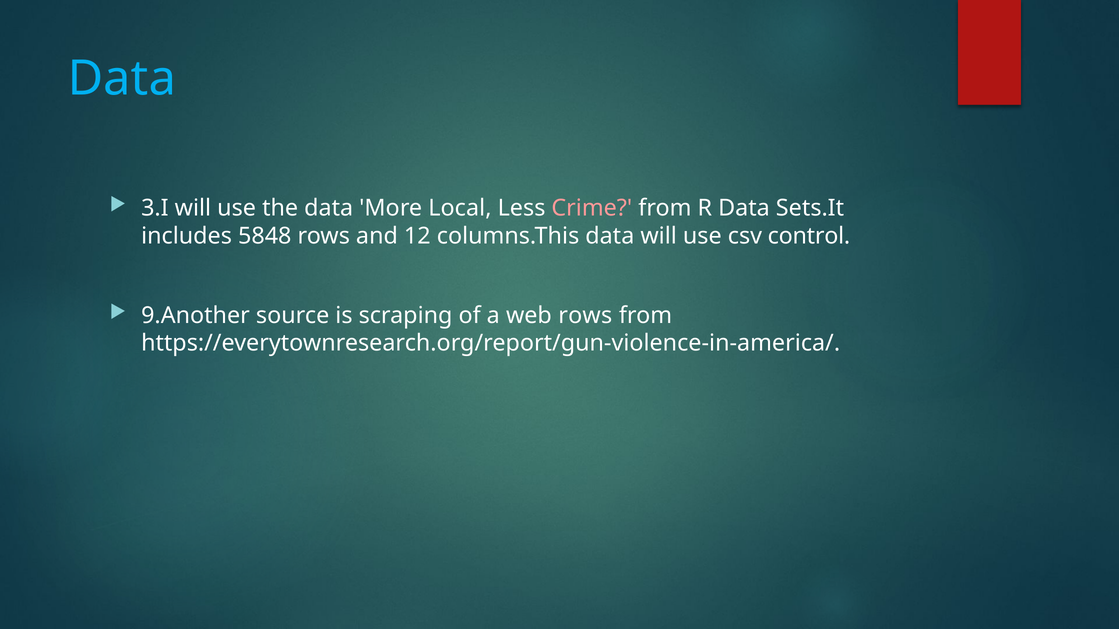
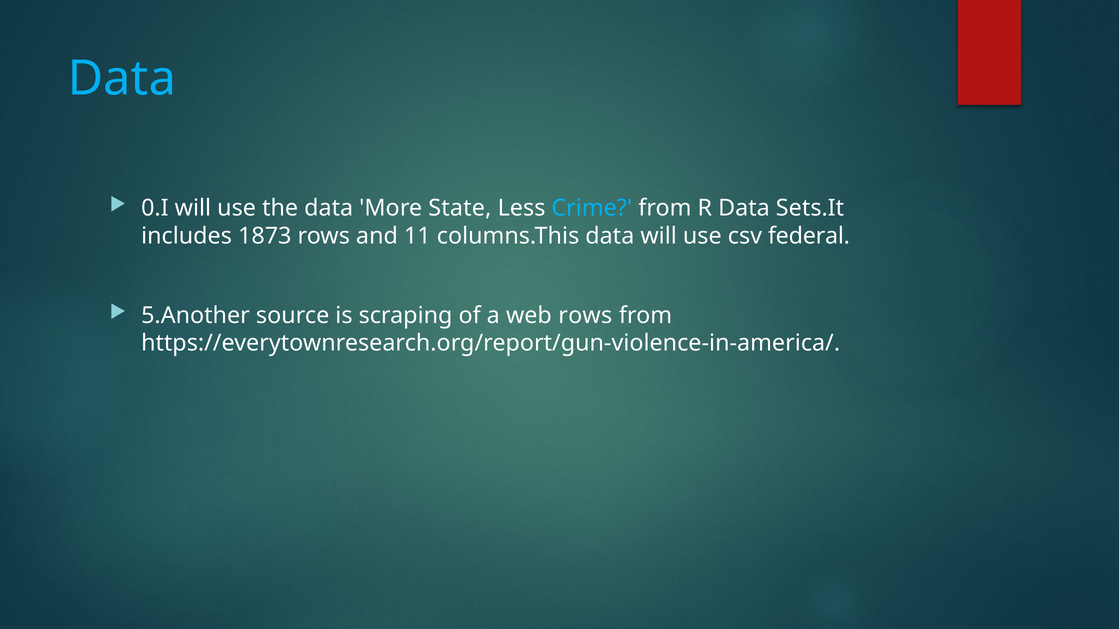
3.I: 3.I -> 0.I
Local: Local -> State
Crime colour: pink -> light blue
5848: 5848 -> 1873
12: 12 -> 11
control: control -> federal
9.Another: 9.Another -> 5.Another
